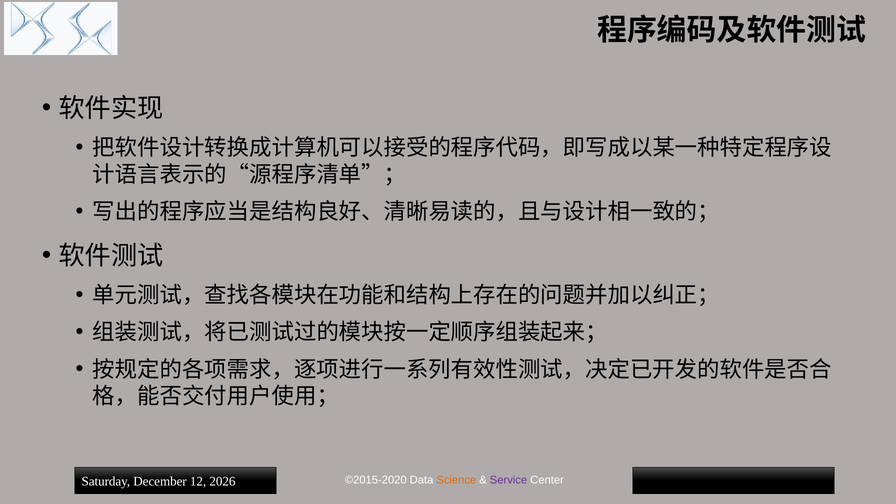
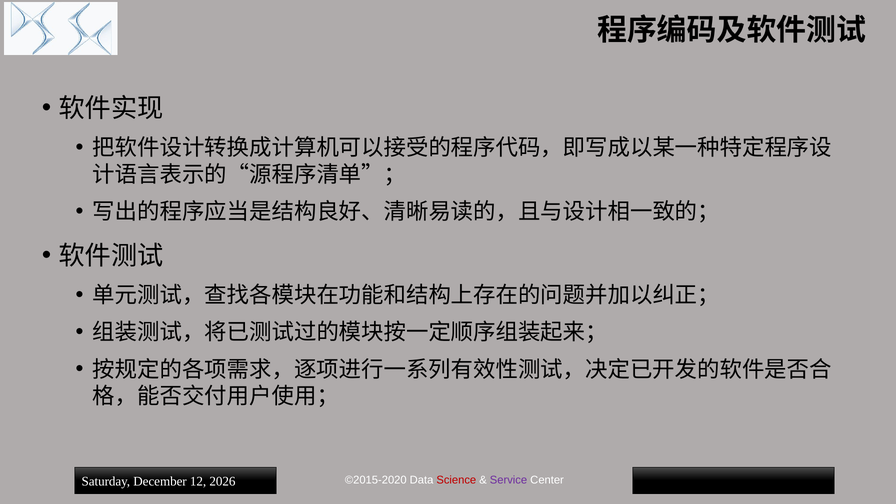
Science colour: orange -> red
